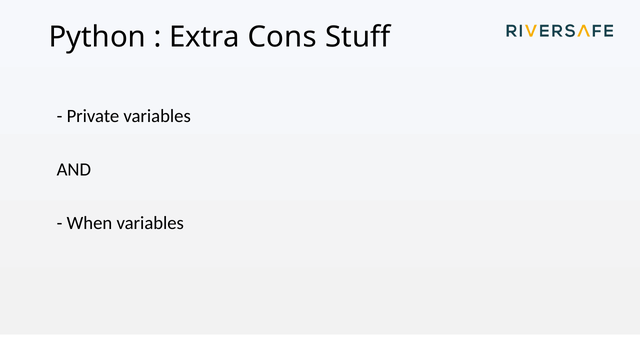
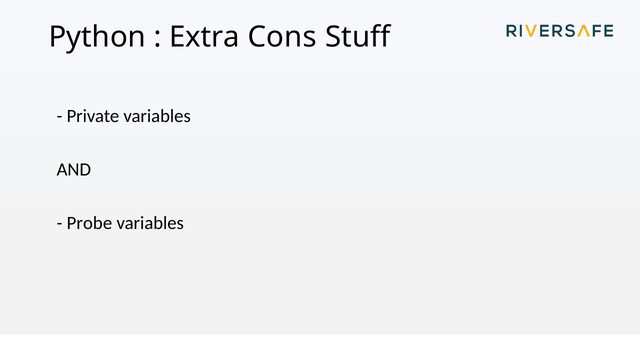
When: When -> Probe
